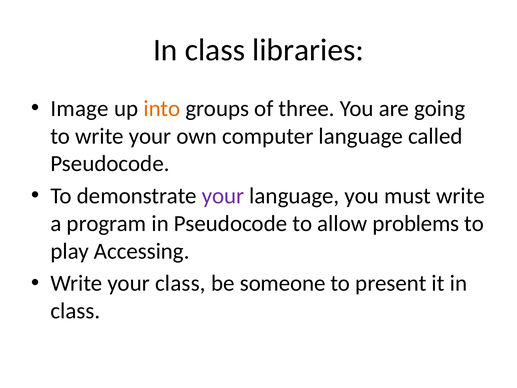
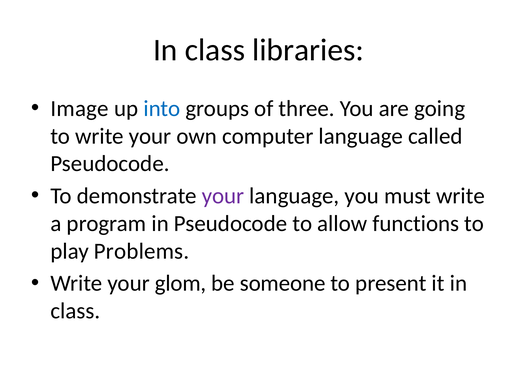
into colour: orange -> blue
problems: problems -> functions
Accessing: Accessing -> Problems
your class: class -> glom
